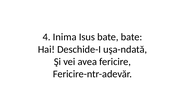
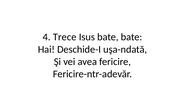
Inima: Inima -> Trece
